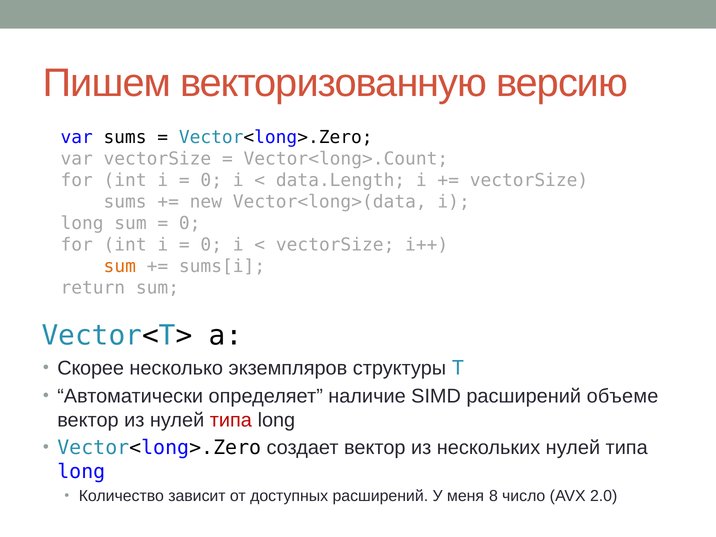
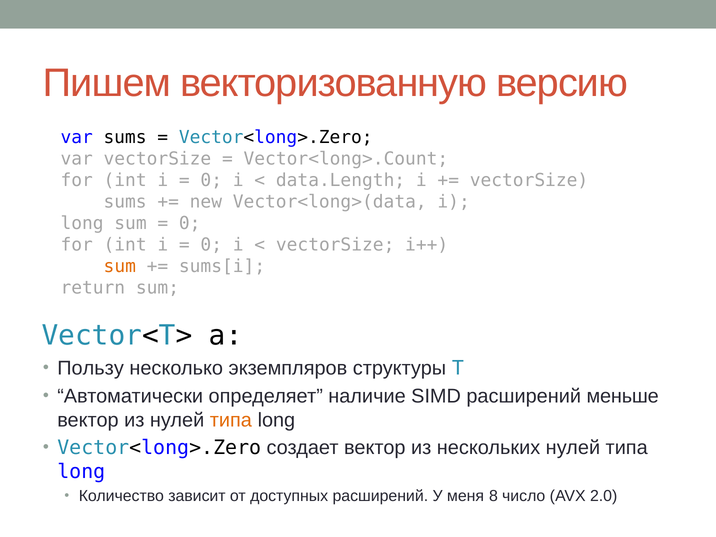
Скорее: Скорее -> Пользу
объеме: объеме -> меньше
типа at (231, 420) colour: red -> orange
